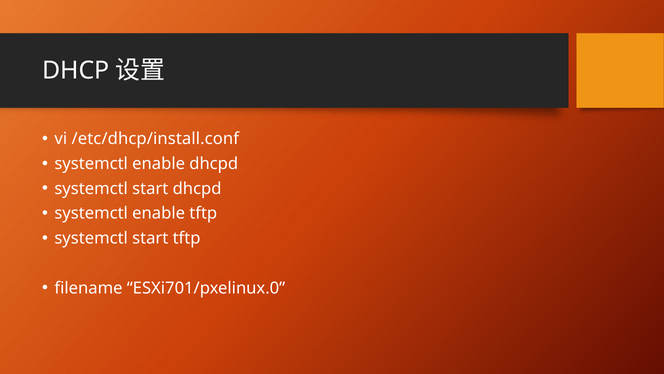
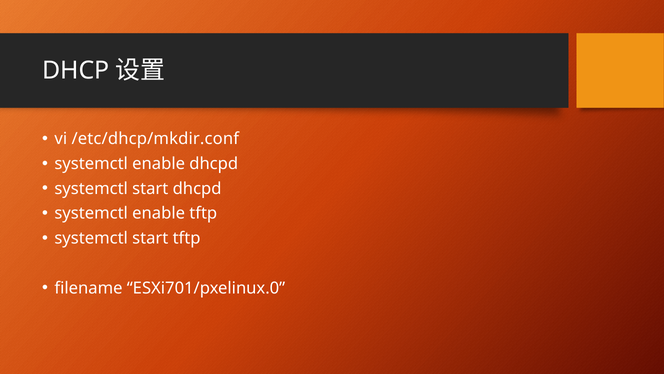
/etc/dhcp/install.conf: /etc/dhcp/install.conf -> /etc/dhcp/mkdir.conf
